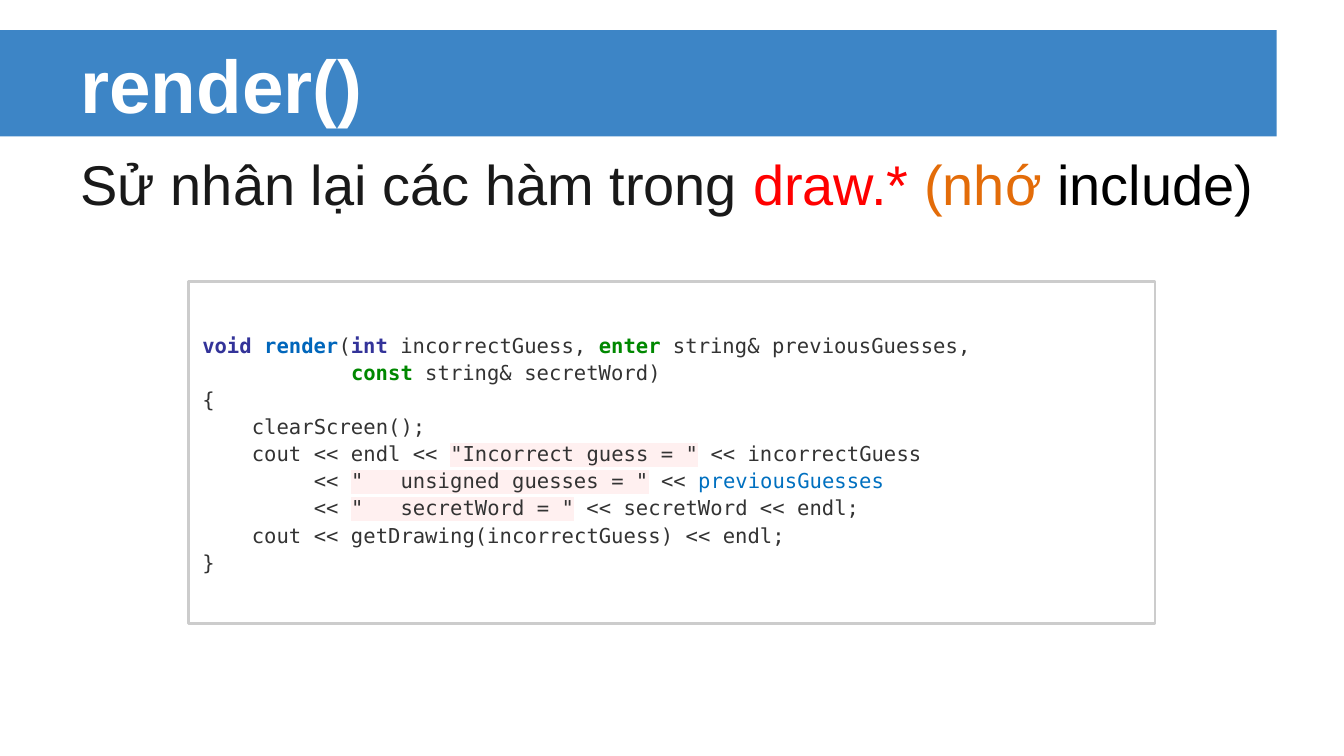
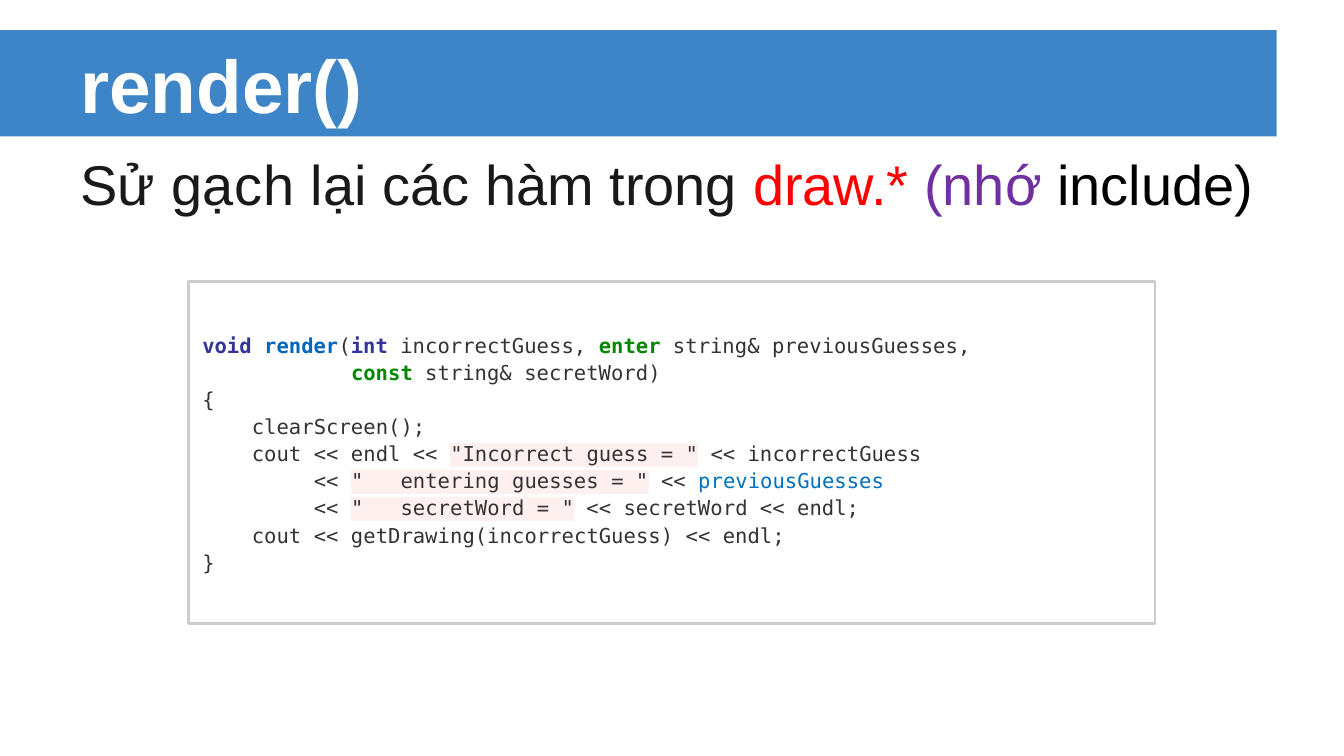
nhân: nhân -> gạch
nhớ colour: orange -> purple
unsigned: unsigned -> entering
